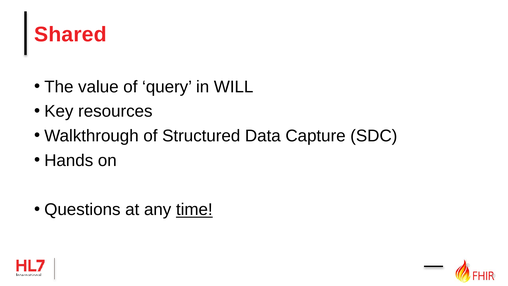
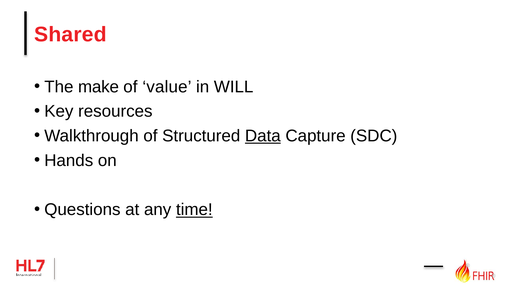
value: value -> make
query: query -> value
Data underline: none -> present
